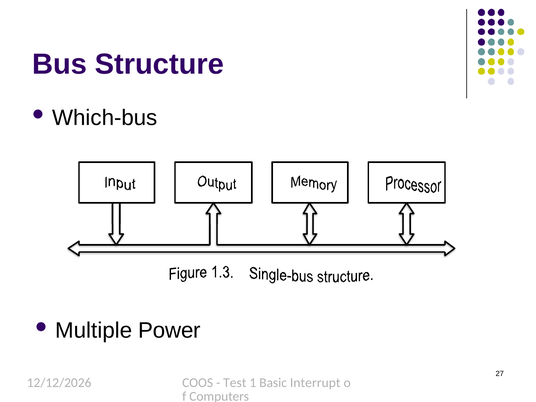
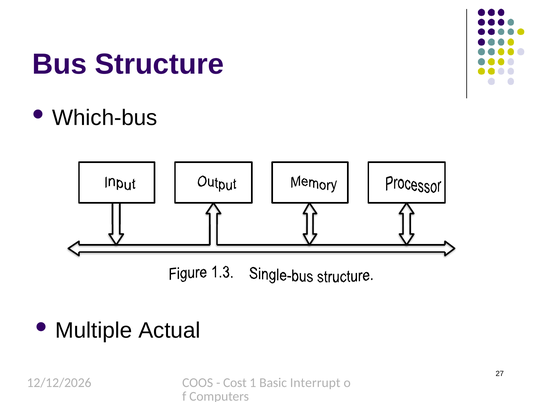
Power: Power -> Actual
Test: Test -> Cost
